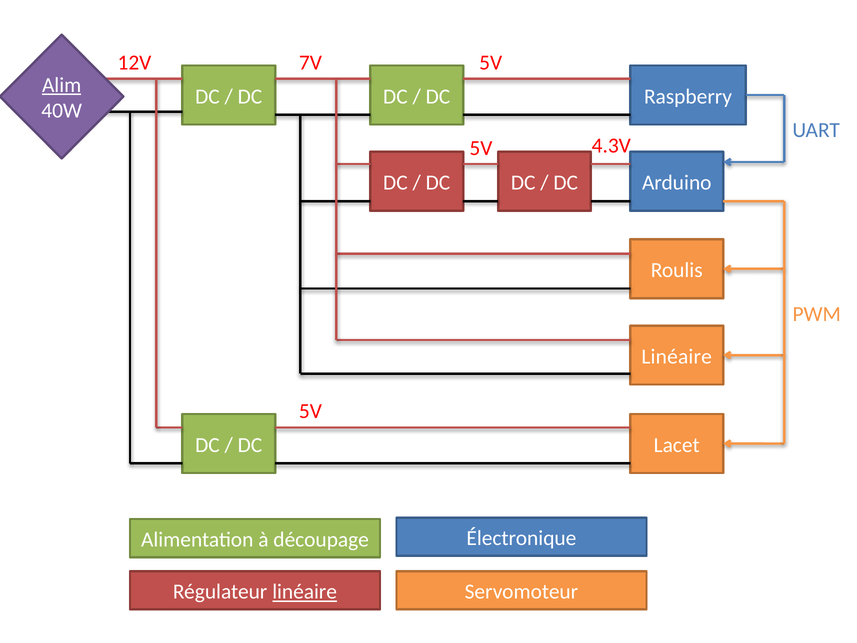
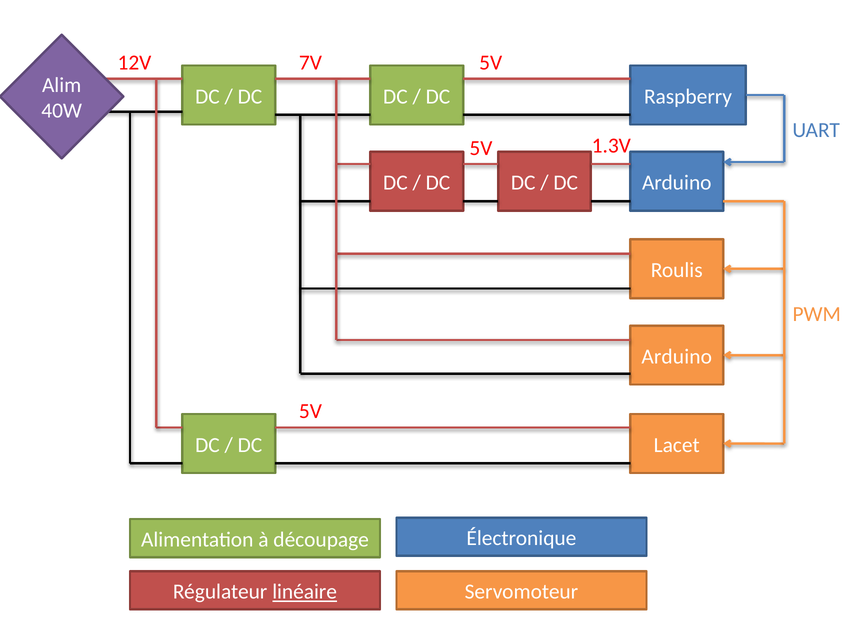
Alim underline: present -> none
4.3V: 4.3V -> 1.3V
Linéaire at (677, 356): Linéaire -> Arduino
